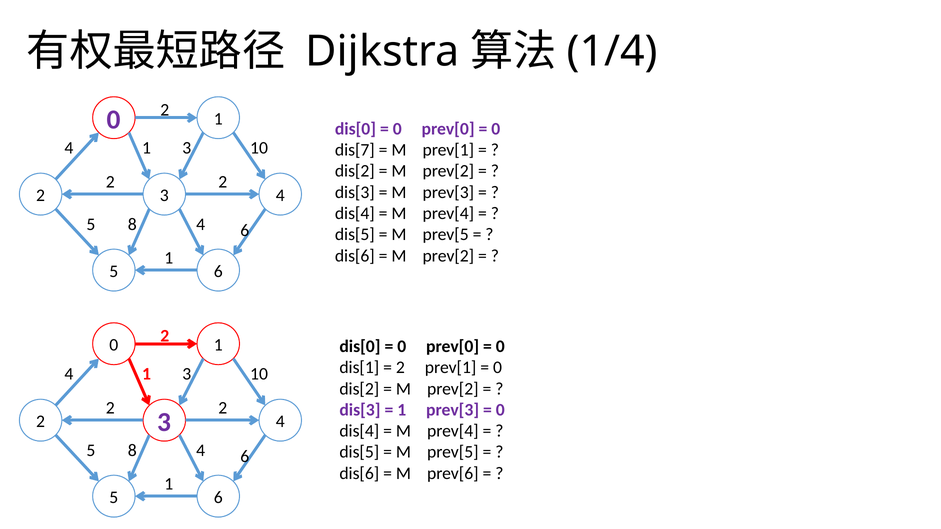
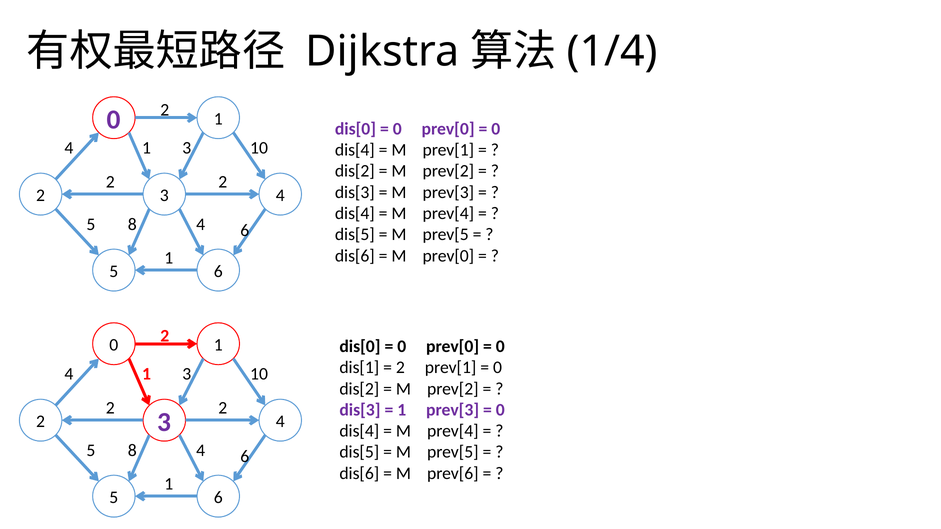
dis[7 at (355, 150): dis[7 -> dis[4
prev[2 at (448, 256): prev[2 -> prev[0
